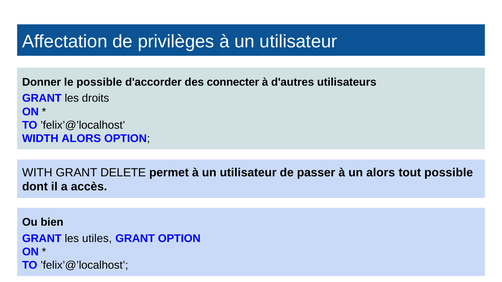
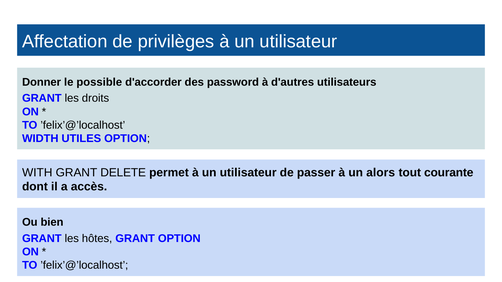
connecter: connecter -> password
WIDTH ALORS: ALORS -> UTILES
tout possible: possible -> courante
utiles: utiles -> hôtes
